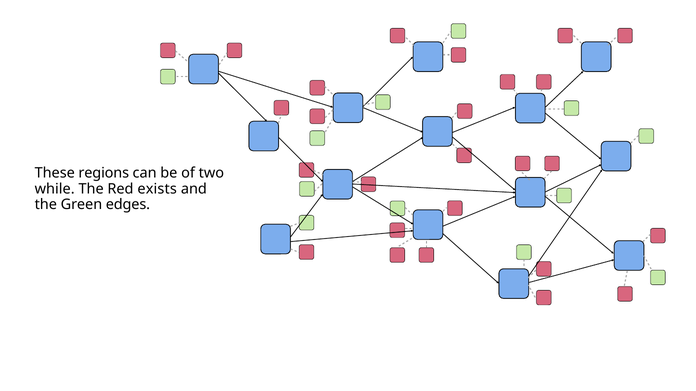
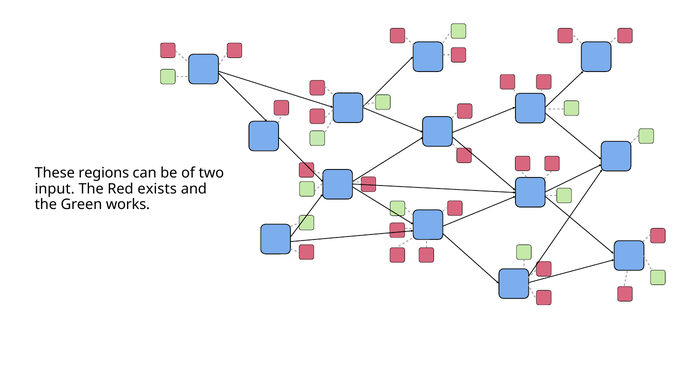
while: while -> input
edges: edges -> works
